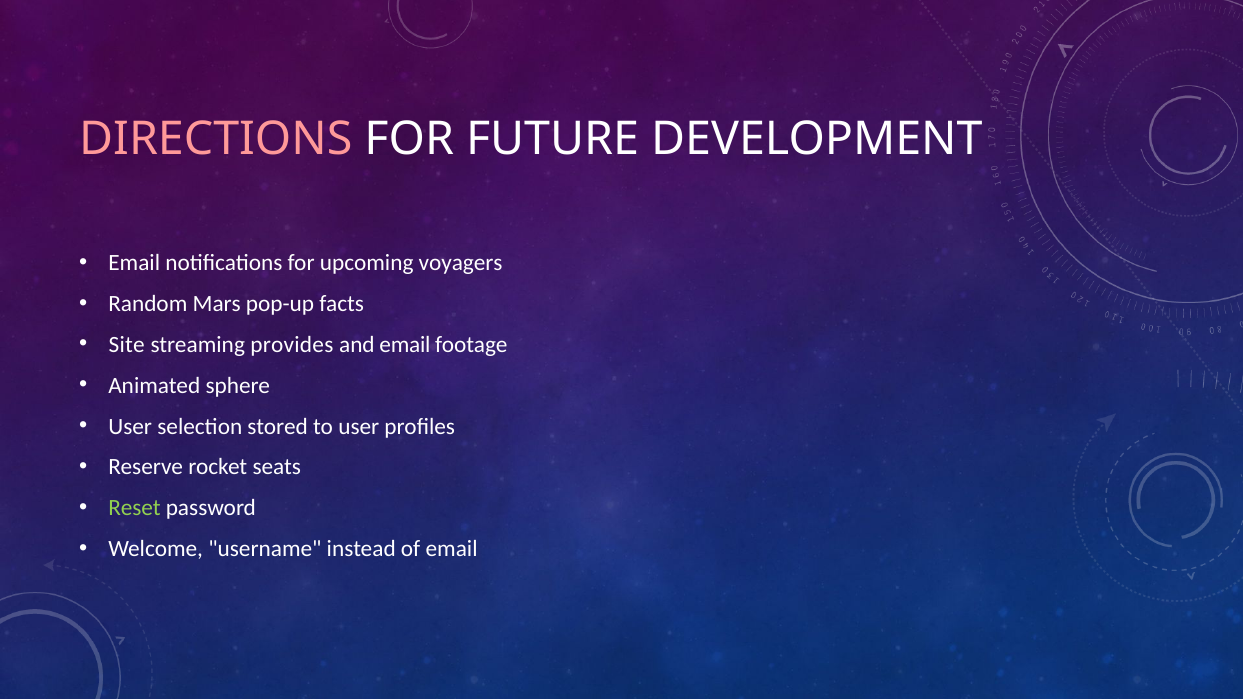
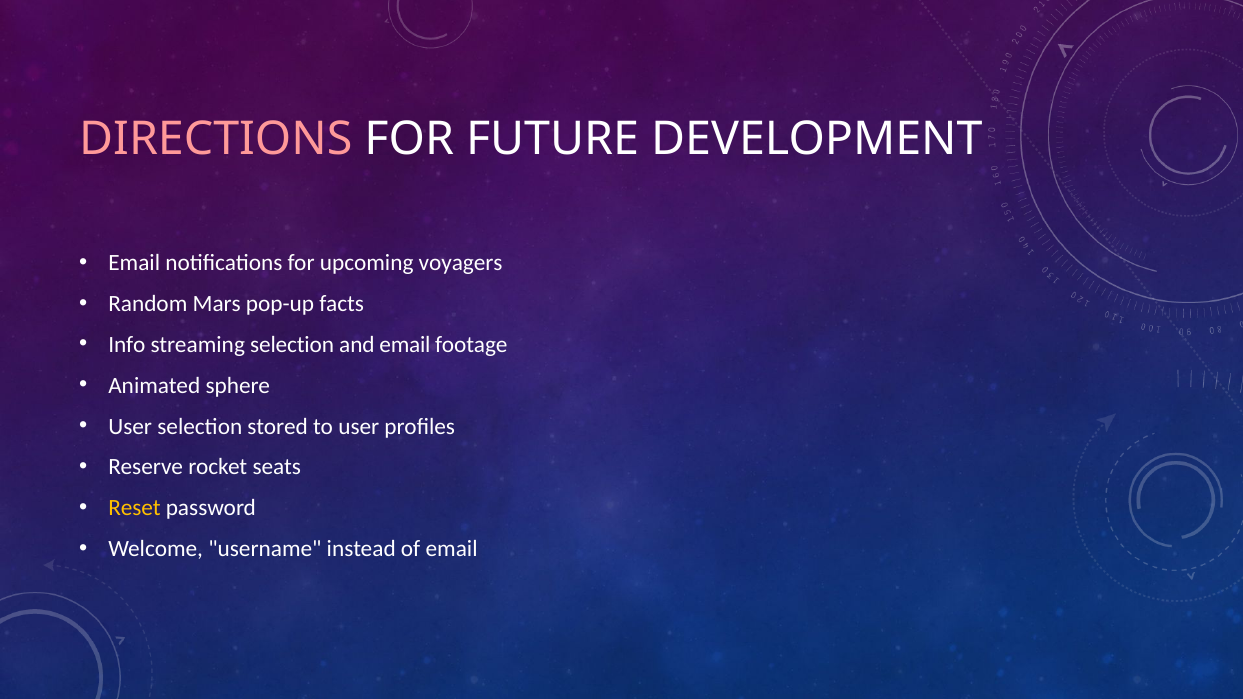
Site: Site -> Info
streaming provides: provides -> selection
Reset colour: light green -> yellow
